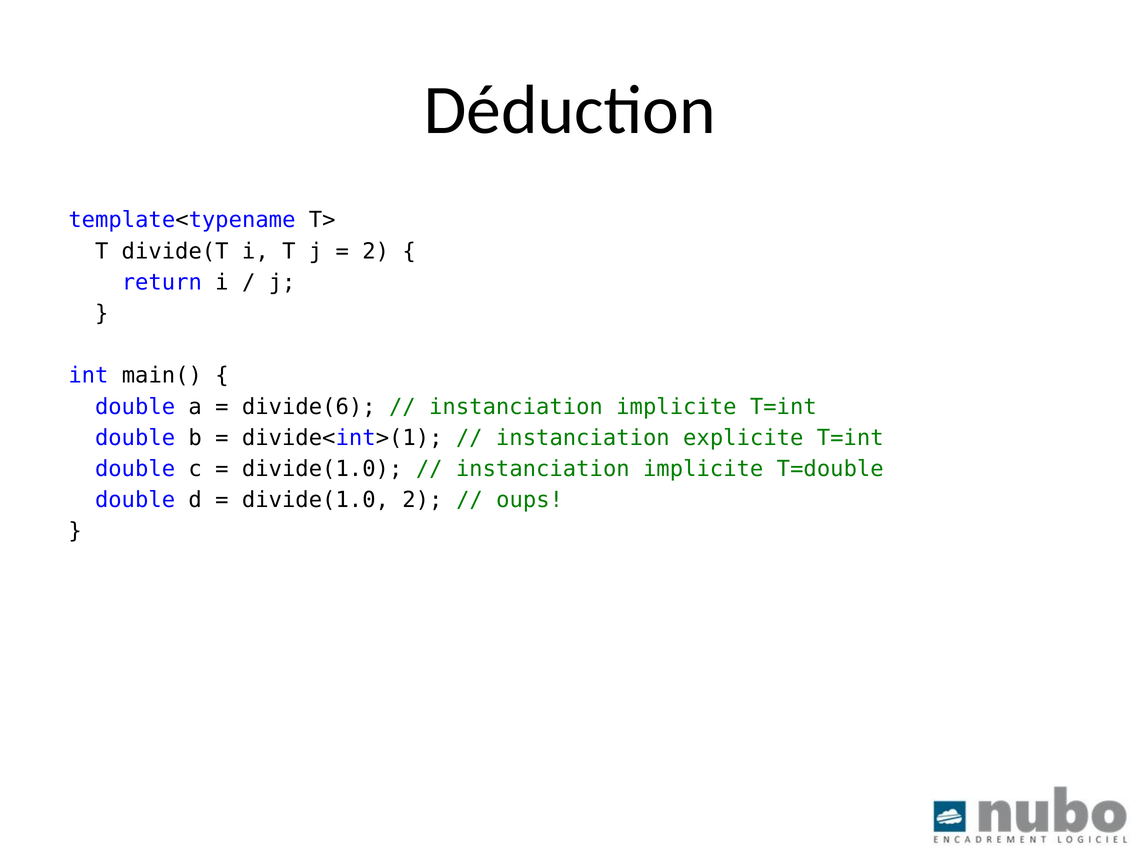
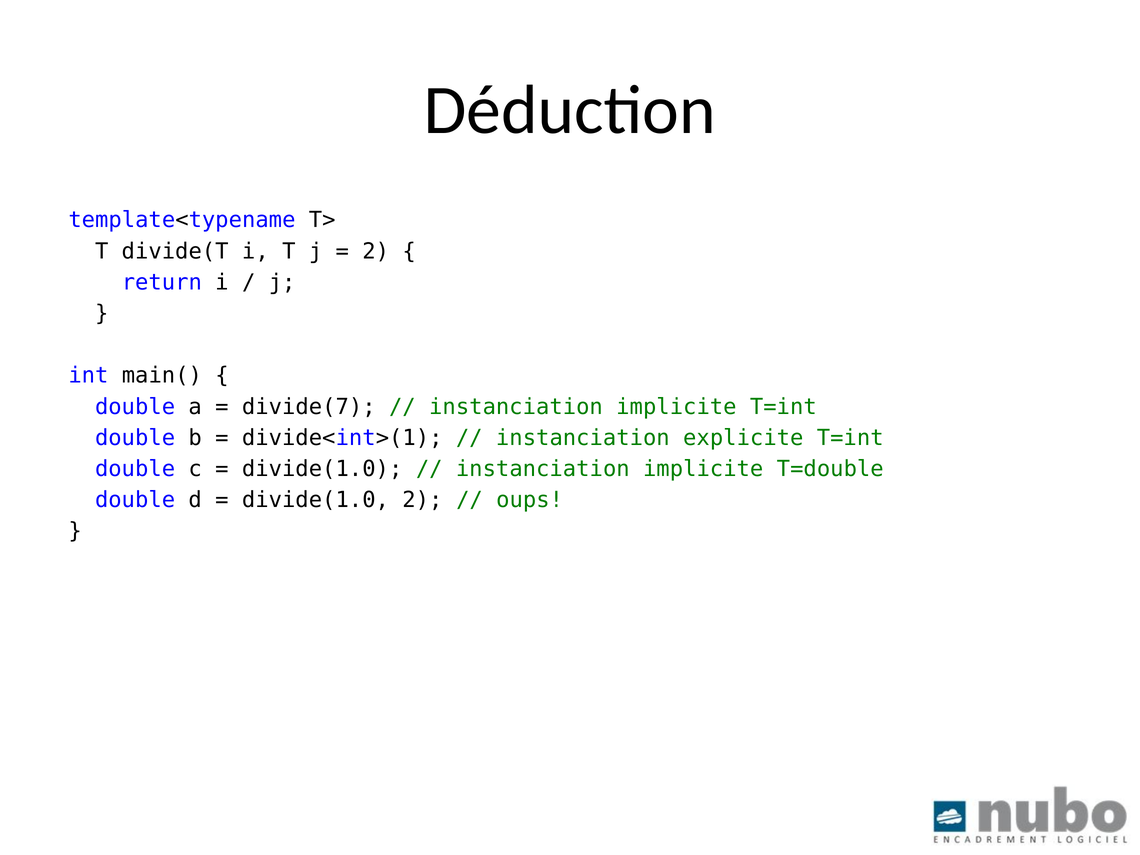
divide(6: divide(6 -> divide(7
